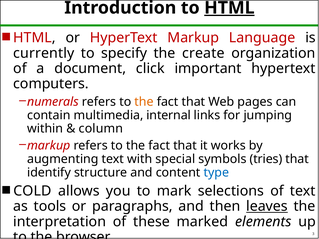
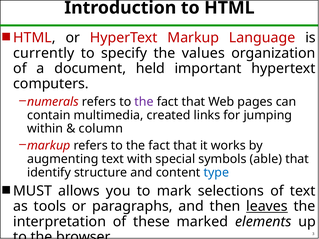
HTML at (229, 8) underline: present -> none
create: create -> values
click: click -> held
the at (144, 102) colour: orange -> purple
internal: internal -> created
tries: tries -> able
COLD: COLD -> MUST
